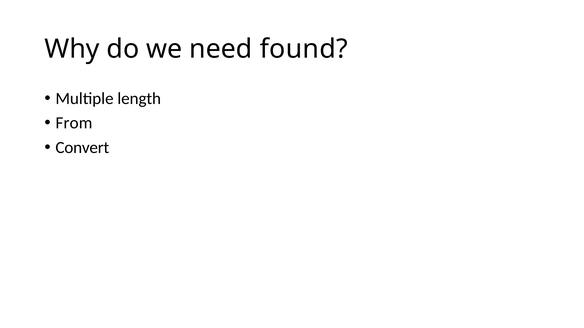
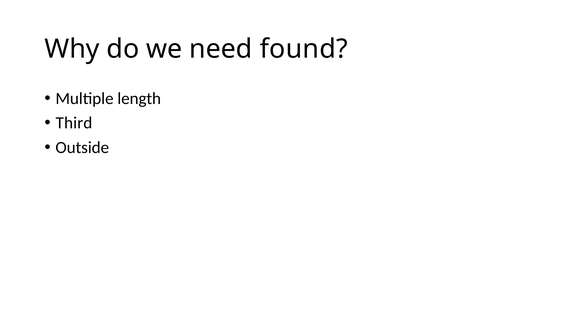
From: From -> Third
Convert: Convert -> Outside
